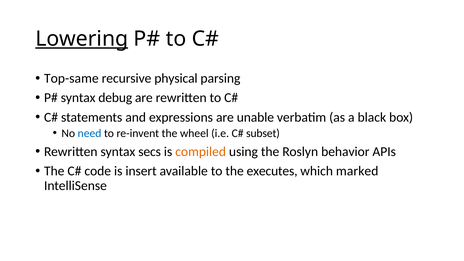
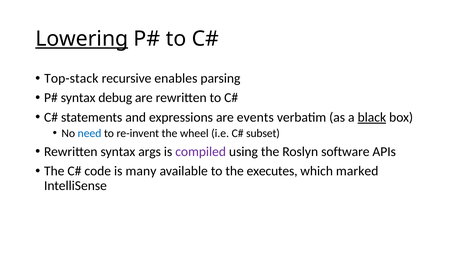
Top-same: Top-same -> Top-stack
physical: physical -> enables
unable: unable -> events
black underline: none -> present
secs: secs -> args
compiled colour: orange -> purple
behavior: behavior -> software
insert: insert -> many
